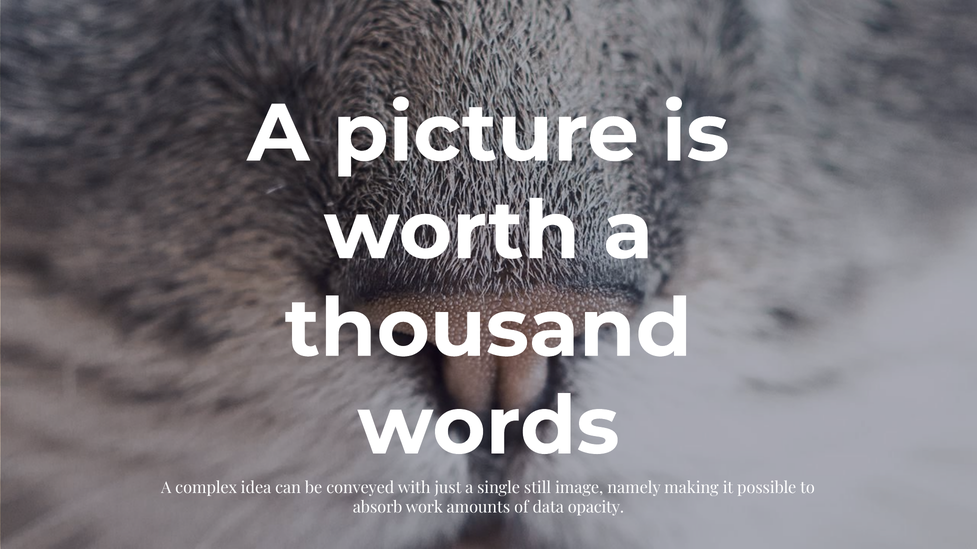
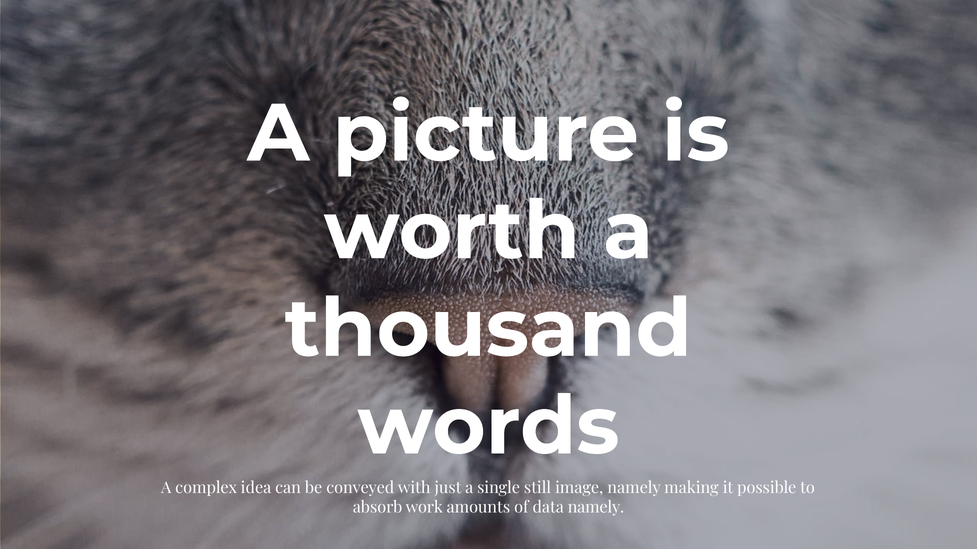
data opacity: opacity -> namely
